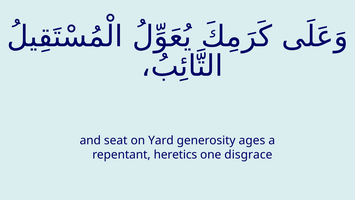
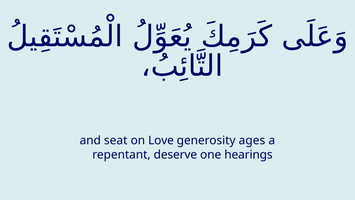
Yard: Yard -> Love
heretics: heretics -> deserve
disgrace: disgrace -> hearings
